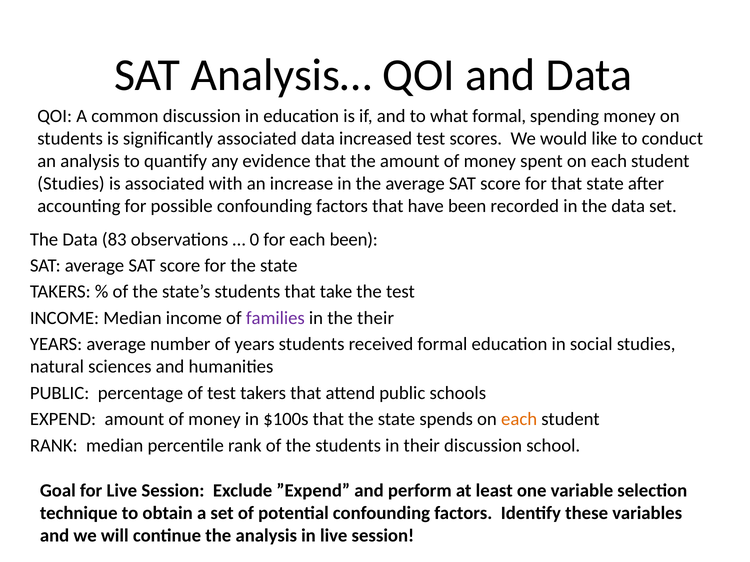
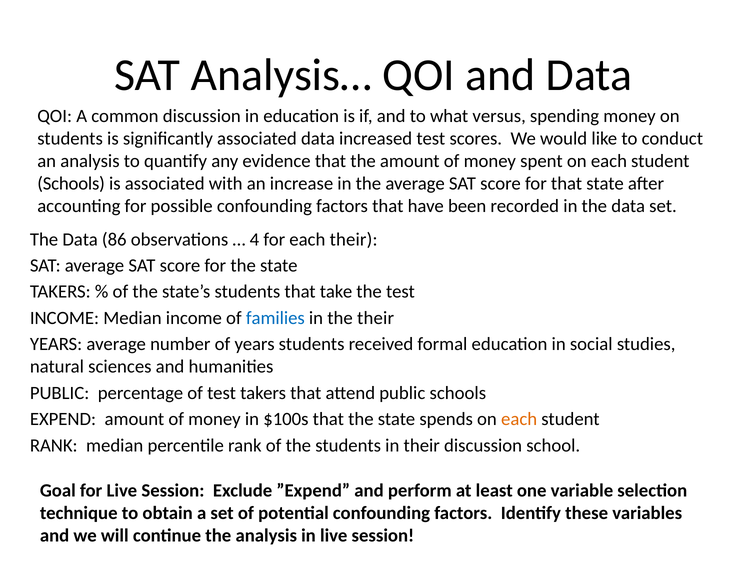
what formal: formal -> versus
Studies at (71, 184): Studies -> Schools
83: 83 -> 86
0: 0 -> 4
each been: been -> their
families colour: purple -> blue
